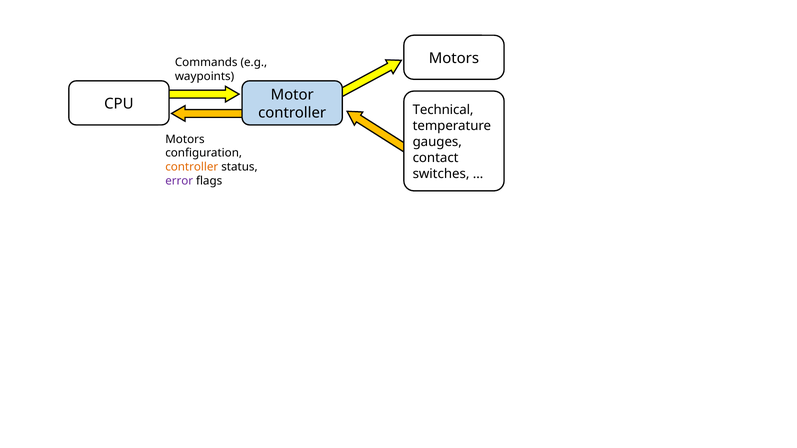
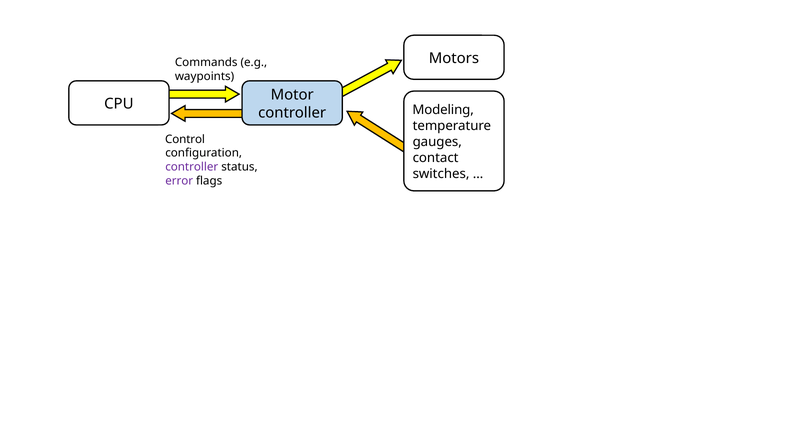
Technical: Technical -> Modeling
Motors at (185, 139): Motors -> Control
controller at (192, 167) colour: orange -> purple
